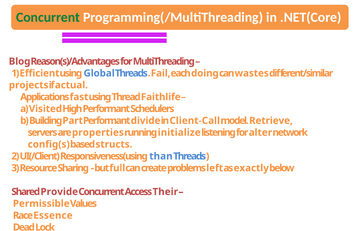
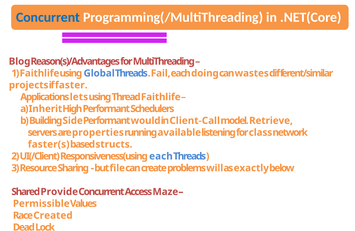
Concurrent at (48, 17) colour: green -> blue
1 Efficient: Efficient -> Faithlife
actual: actual -> faster
fast: fast -> lets
Visited: Visited -> Inherit
Part: Part -> Side
divide: divide -> would
initialize: initialize -> available
alter: alter -> class
config(s: config(s -> faster(s
Responsiveness(using than: than -> each
full: full -> file
left: left -> will
Their: Their -> Maze
Essence: Essence -> Created
